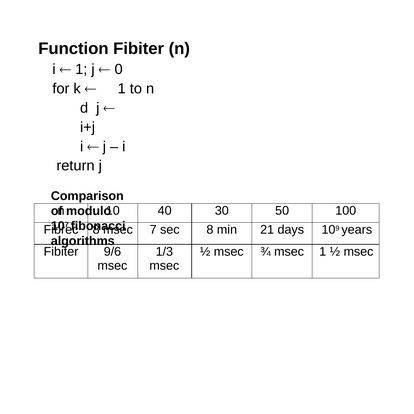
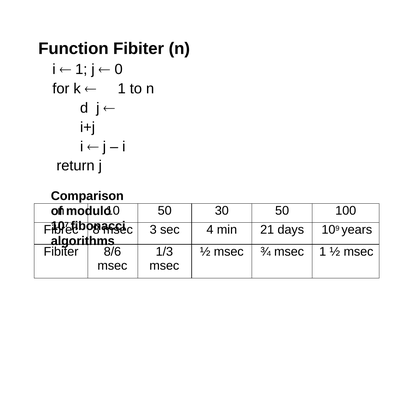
40 at (165, 211): 40 -> 50
7 at (153, 230): 7 -> 3
sec 8: 8 -> 4
9/6: 9/6 -> 8/6
